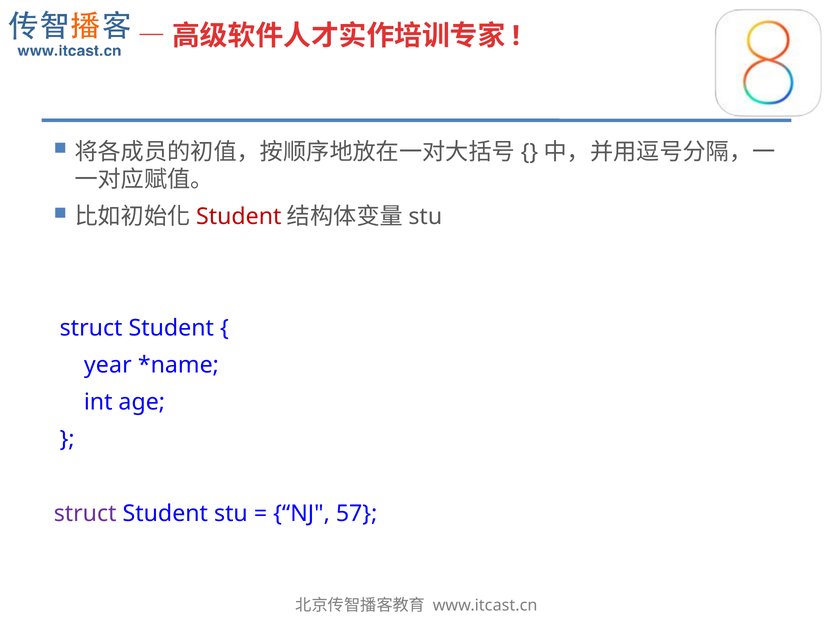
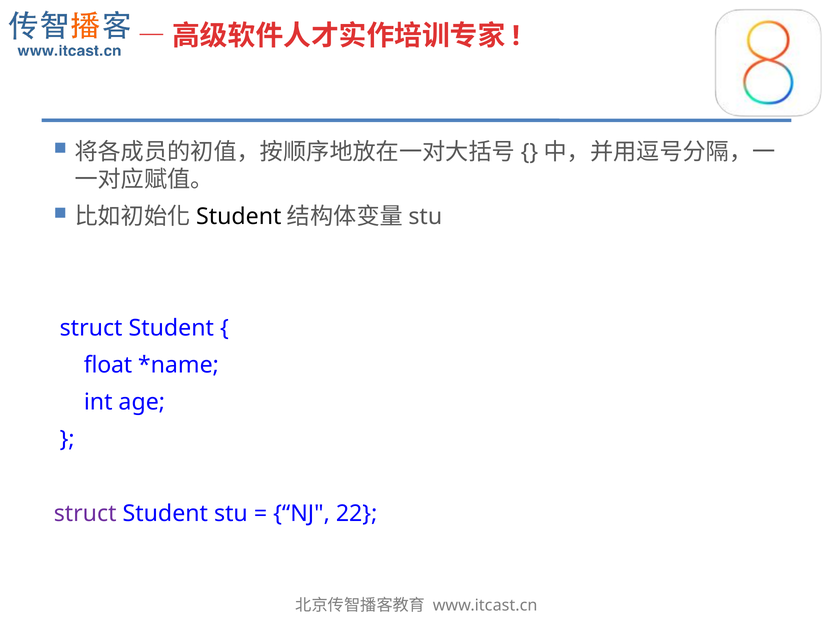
Student at (239, 217) colour: red -> black
year: year -> float
57: 57 -> 22
